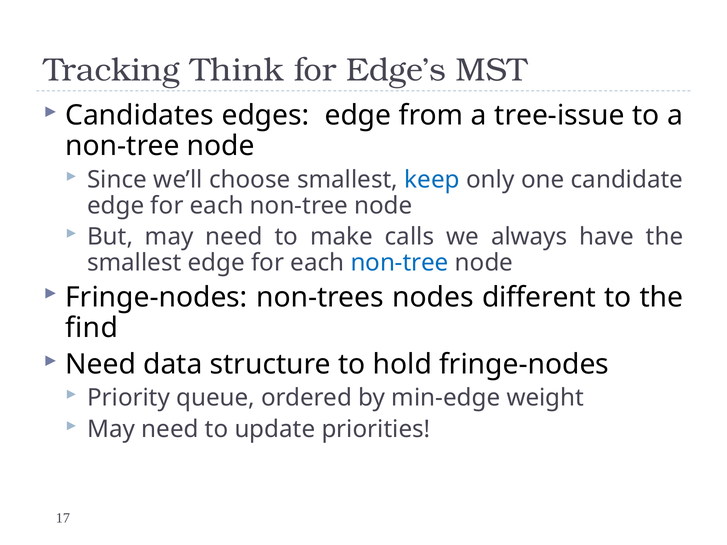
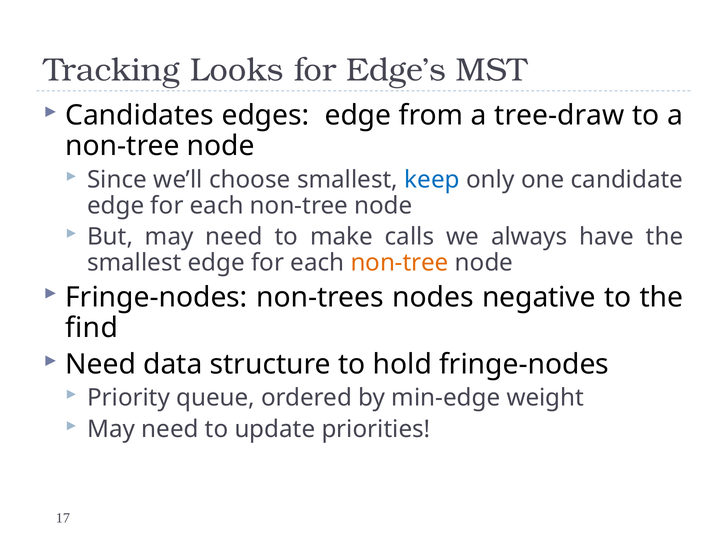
Think: Think -> Looks
tree-issue: tree-issue -> tree-draw
non-tree at (400, 263) colour: blue -> orange
different: different -> negative
